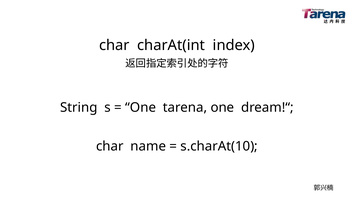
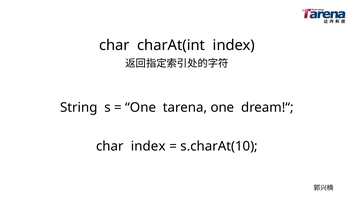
char name: name -> index
